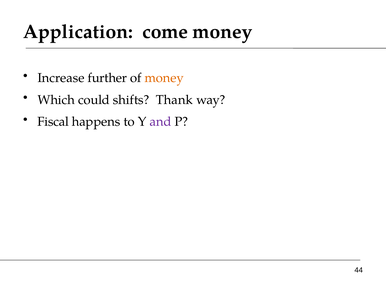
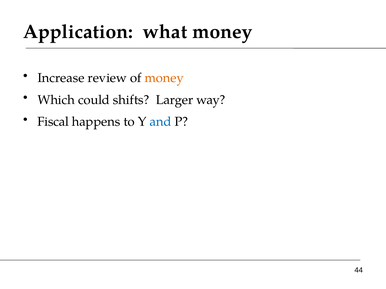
come: come -> what
further: further -> review
Thank: Thank -> Larger
and colour: purple -> blue
